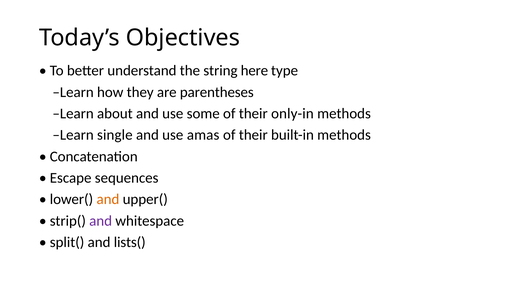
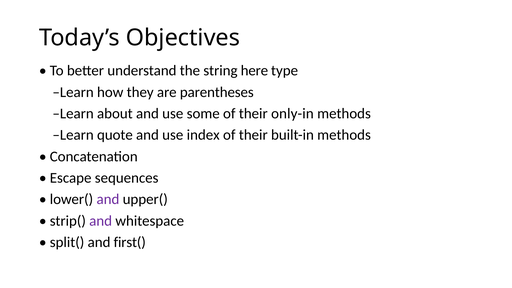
single: single -> quote
amas: amas -> index
and at (108, 199) colour: orange -> purple
lists(: lists( -> first(
